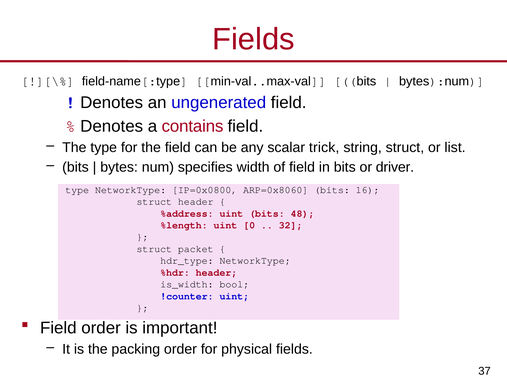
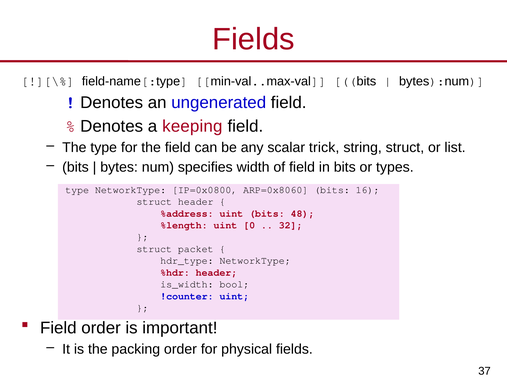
contains: contains -> keeping
driver: driver -> types
